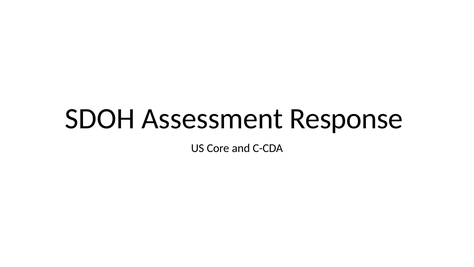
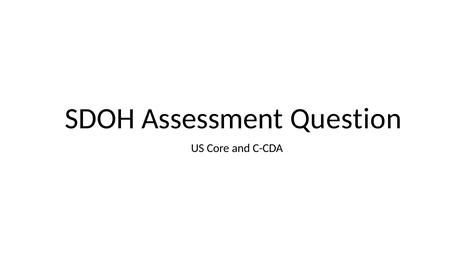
Response: Response -> Question
